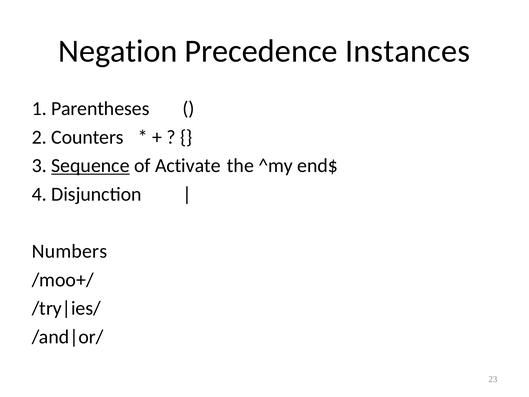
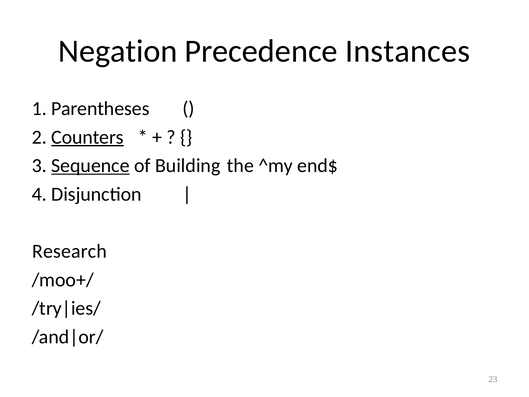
Counters underline: none -> present
Activate: Activate -> Building
Numbers: Numbers -> Research
